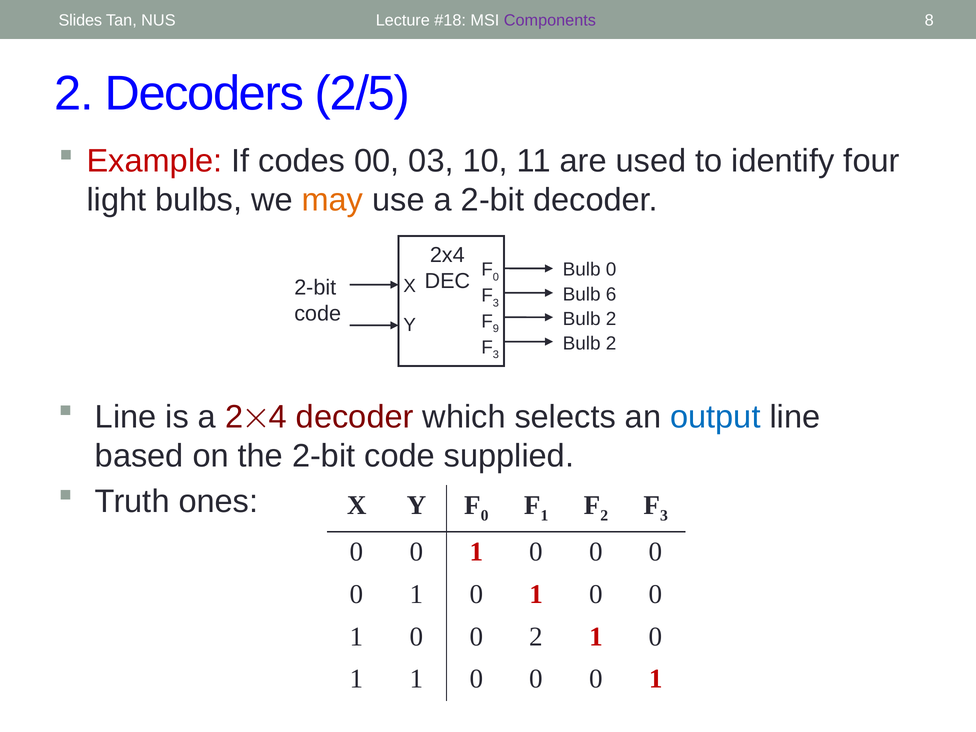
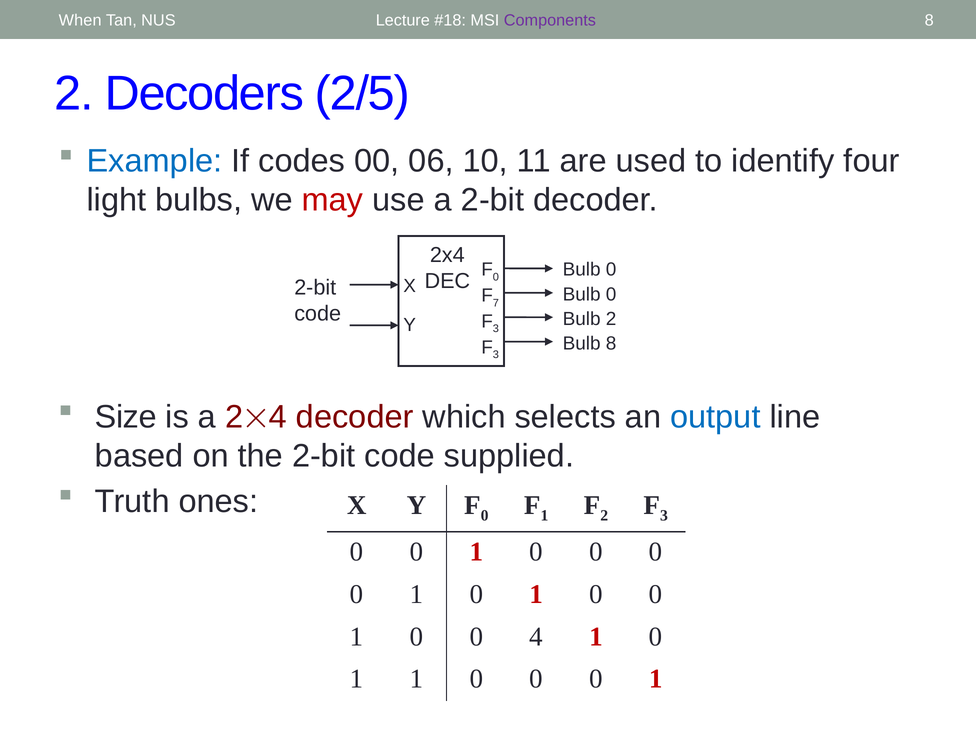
Slides: Slides -> When
Example colour: red -> blue
03: 03 -> 06
may colour: orange -> red
6 at (611, 294): 6 -> 0
3 at (496, 303): 3 -> 7
9 at (496, 329): 9 -> 3
2 at (611, 344): 2 -> 8
Line at (126, 417): Line -> Size
0 2: 2 -> 4
